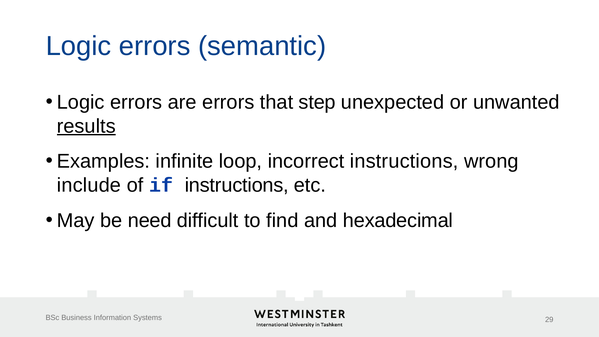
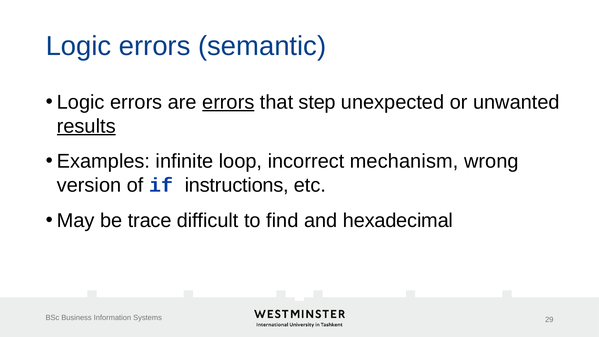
errors at (228, 102) underline: none -> present
incorrect instructions: instructions -> mechanism
include: include -> version
need: need -> trace
